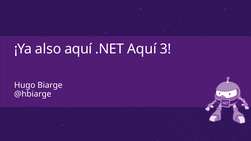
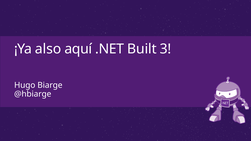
.NET Aquí: Aquí -> Built
